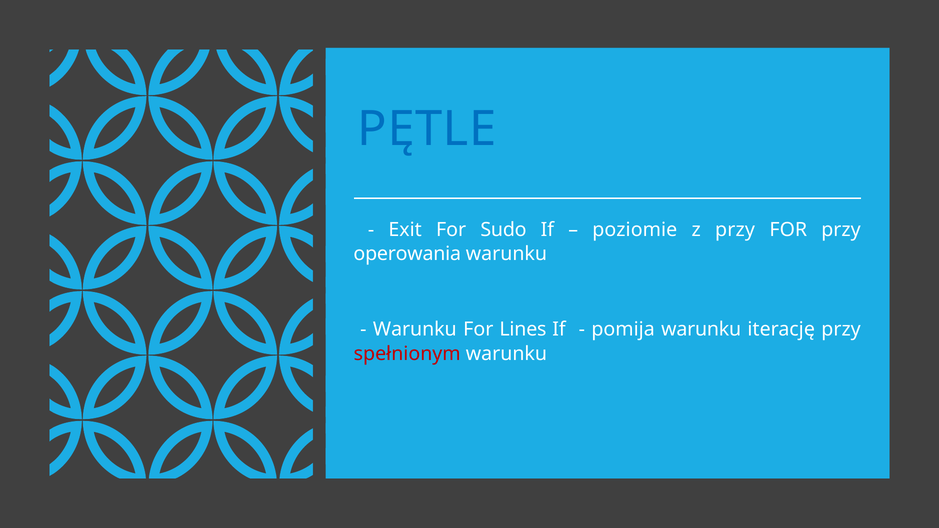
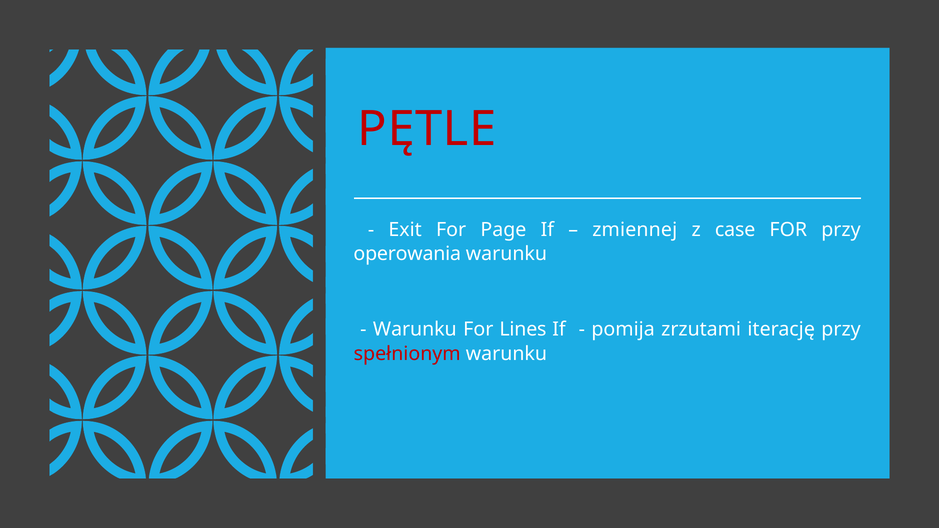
PĘTLE colour: blue -> red
Sudo: Sudo -> Page
poziomie: poziomie -> zmiennej
z przy: przy -> case
pomija warunku: warunku -> zrzutami
